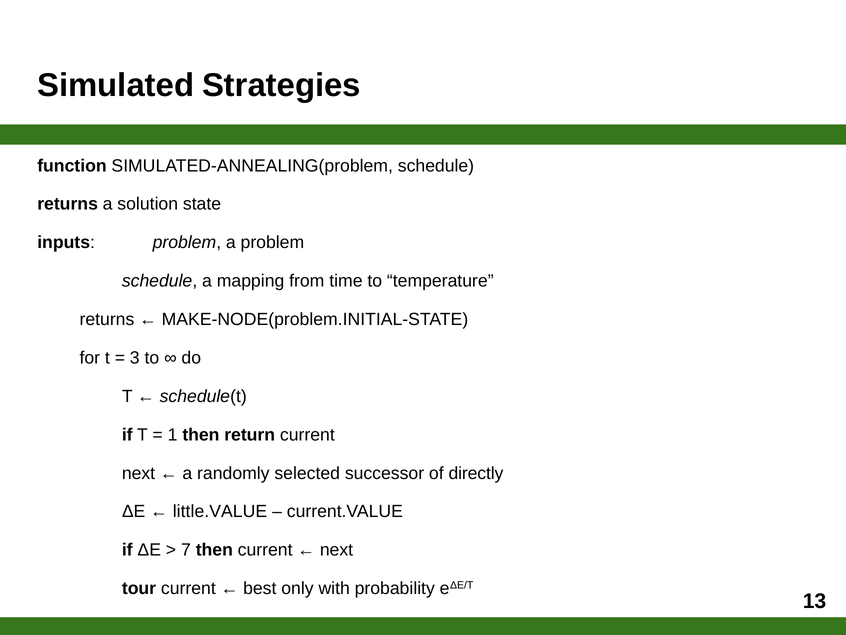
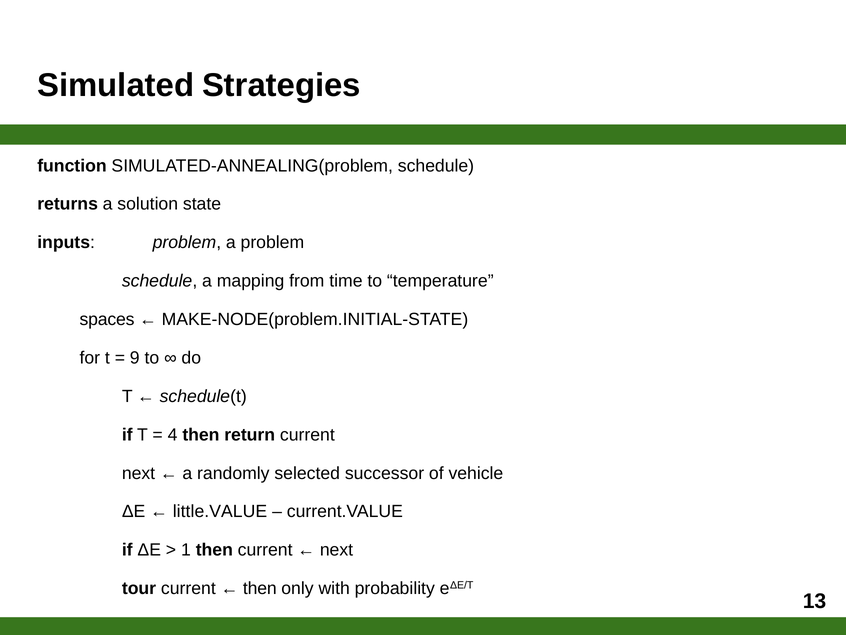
returns at (107, 319): returns -> spaces
3: 3 -> 9
1: 1 -> 4
directly: directly -> vehicle
7: 7 -> 1
best at (260, 588): best -> then
